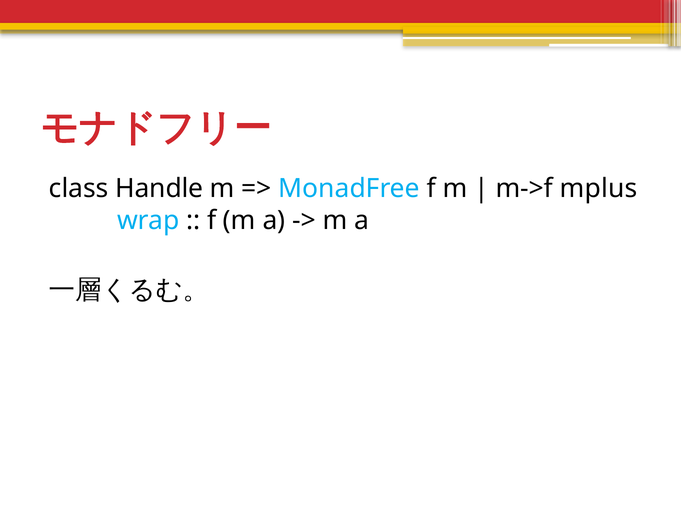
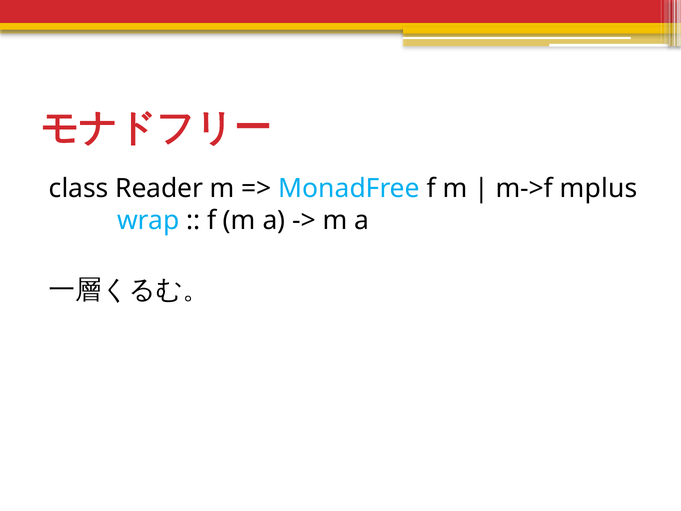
Handle: Handle -> Reader
